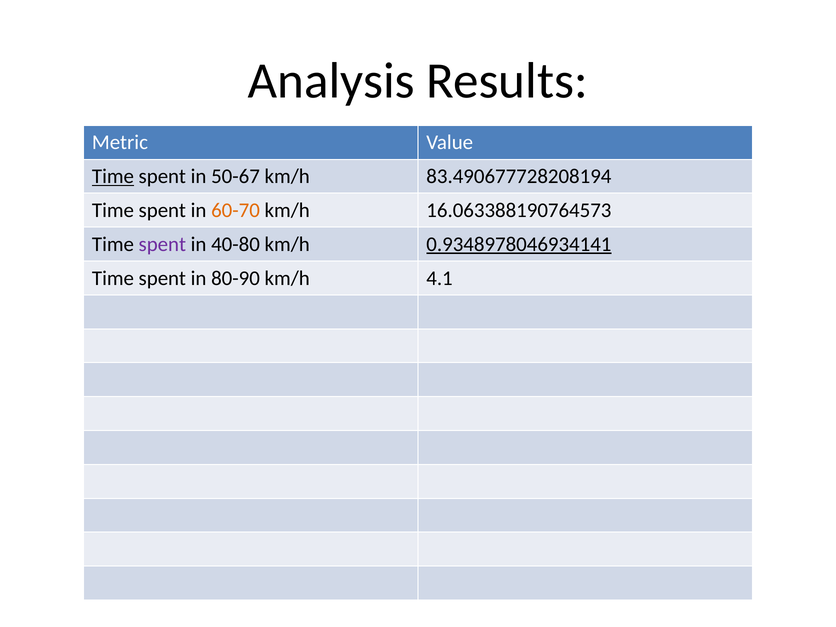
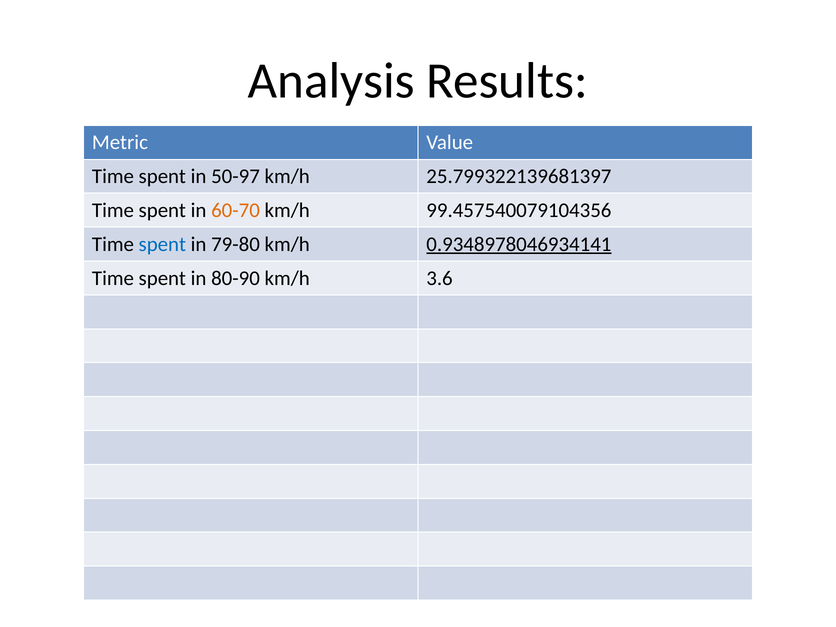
Time at (113, 176) underline: present -> none
50-67: 50-67 -> 50-97
83.490677728208194: 83.490677728208194 -> 25.799322139681397
16.063388190764573: 16.063388190764573 -> 99.457540079104356
spent at (162, 244) colour: purple -> blue
40-80: 40-80 -> 79-80
4.1: 4.1 -> 3.6
